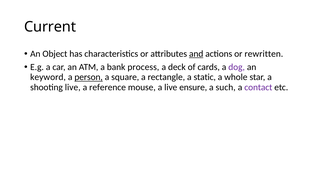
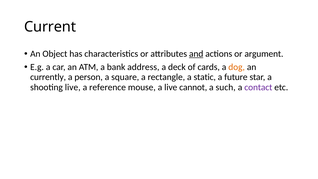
rewritten: rewritten -> argument
process: process -> address
dog colour: purple -> orange
keyword: keyword -> currently
person underline: present -> none
whole: whole -> future
ensure: ensure -> cannot
